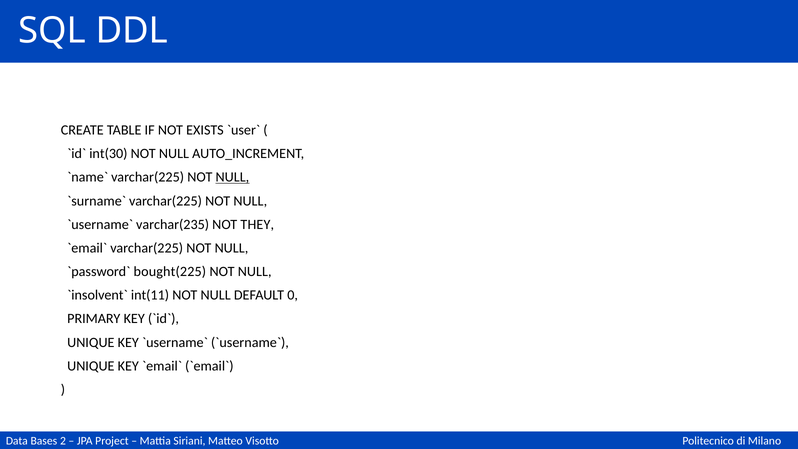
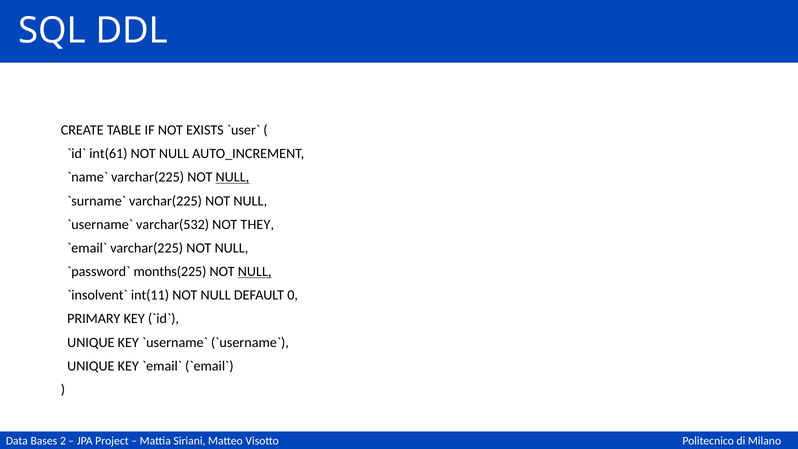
int(30: int(30 -> int(61
varchar(235: varchar(235 -> varchar(532
bought(225: bought(225 -> months(225
NULL at (255, 272) underline: none -> present
